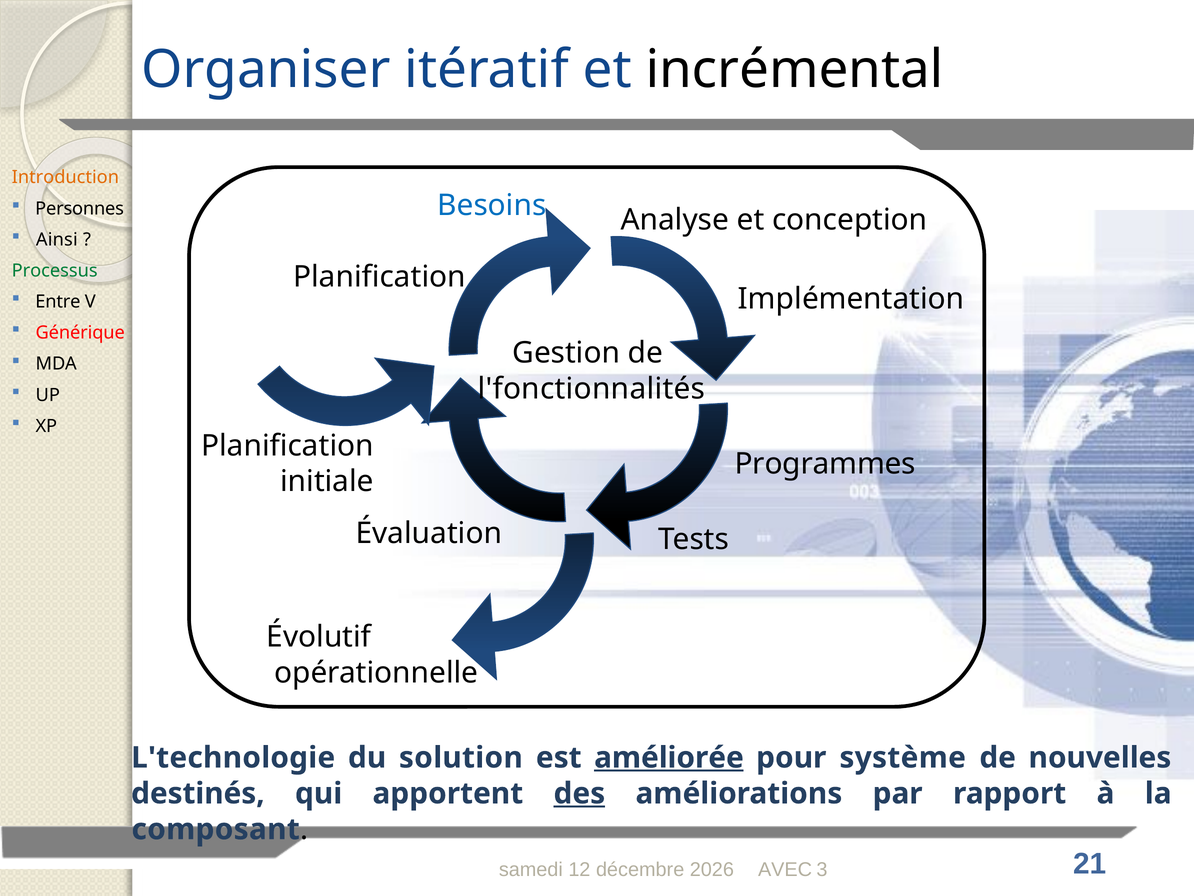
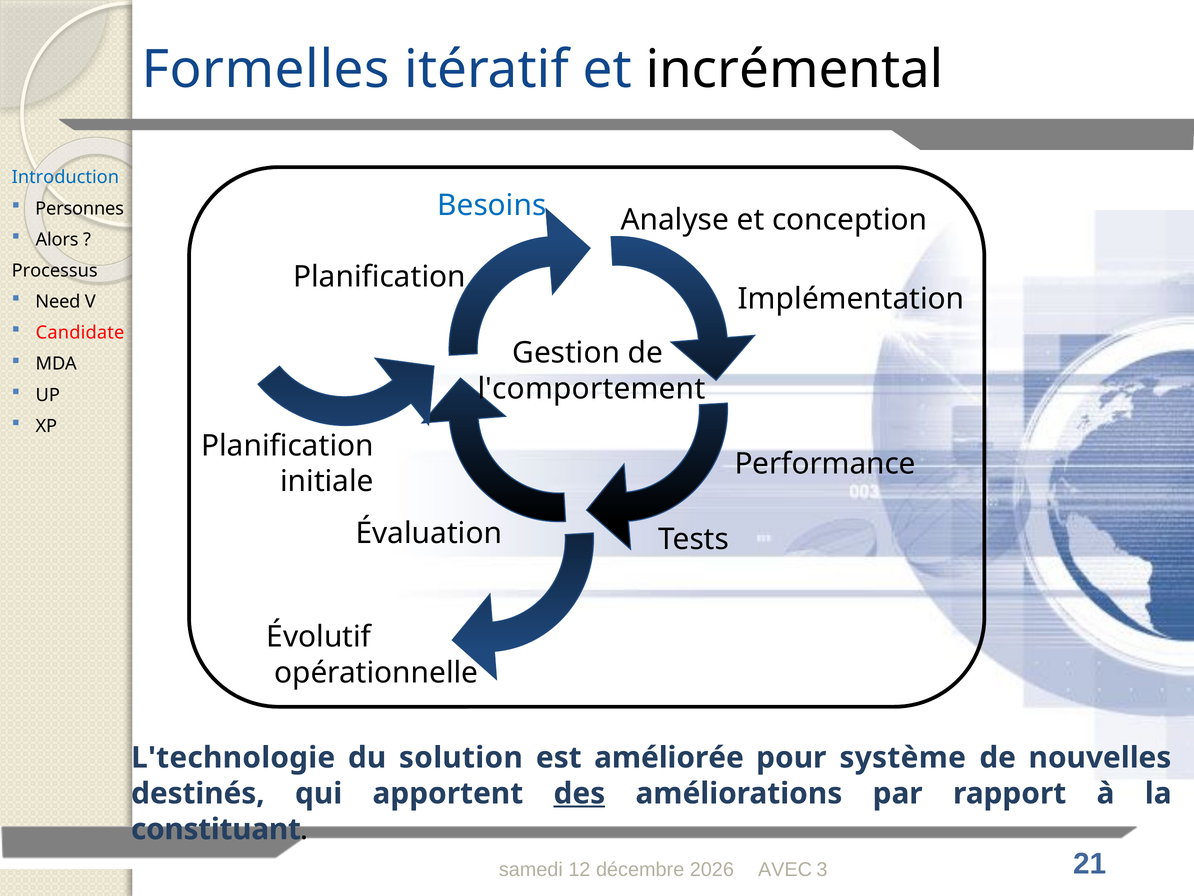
Organiser: Organiser -> Formelles
Introduction colour: orange -> blue
Ainsi: Ainsi -> Alors
Processus colour: green -> black
Entre: Entre -> Need
Générique: Générique -> Candidate
l'fonctionnalités: l'fonctionnalités -> l'comportement
Programmes: Programmes -> Performance
améliorée underline: present -> none
composant: composant -> constituant
